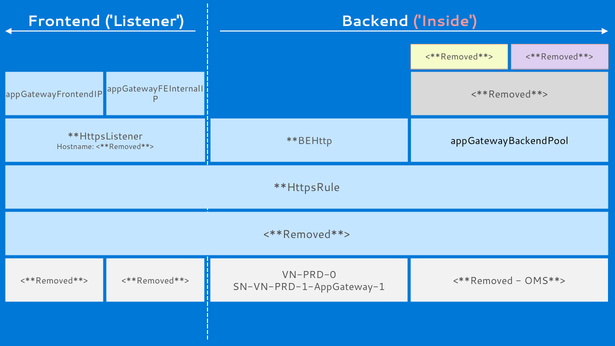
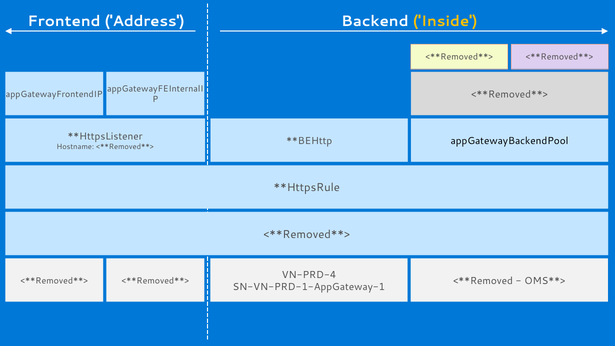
Listener: Listener -> Address
Inside colour: pink -> yellow
VN-PRD-0: VN-PRD-0 -> VN-PRD-4
